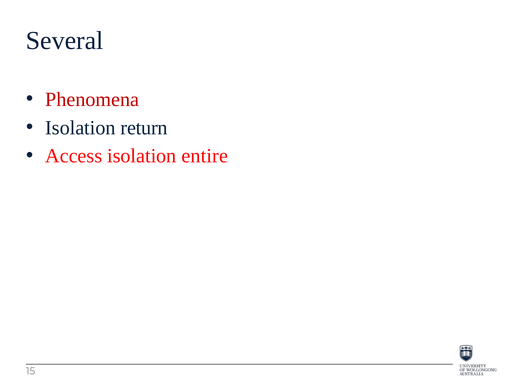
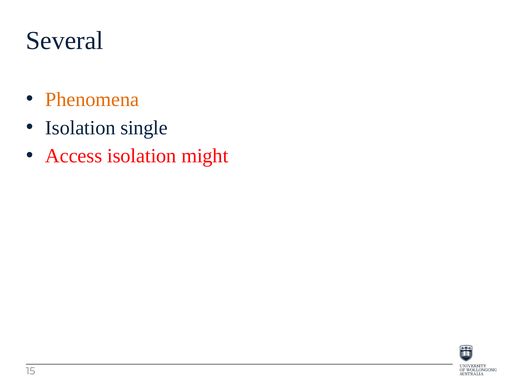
Phenomena colour: red -> orange
return: return -> single
entire: entire -> might
